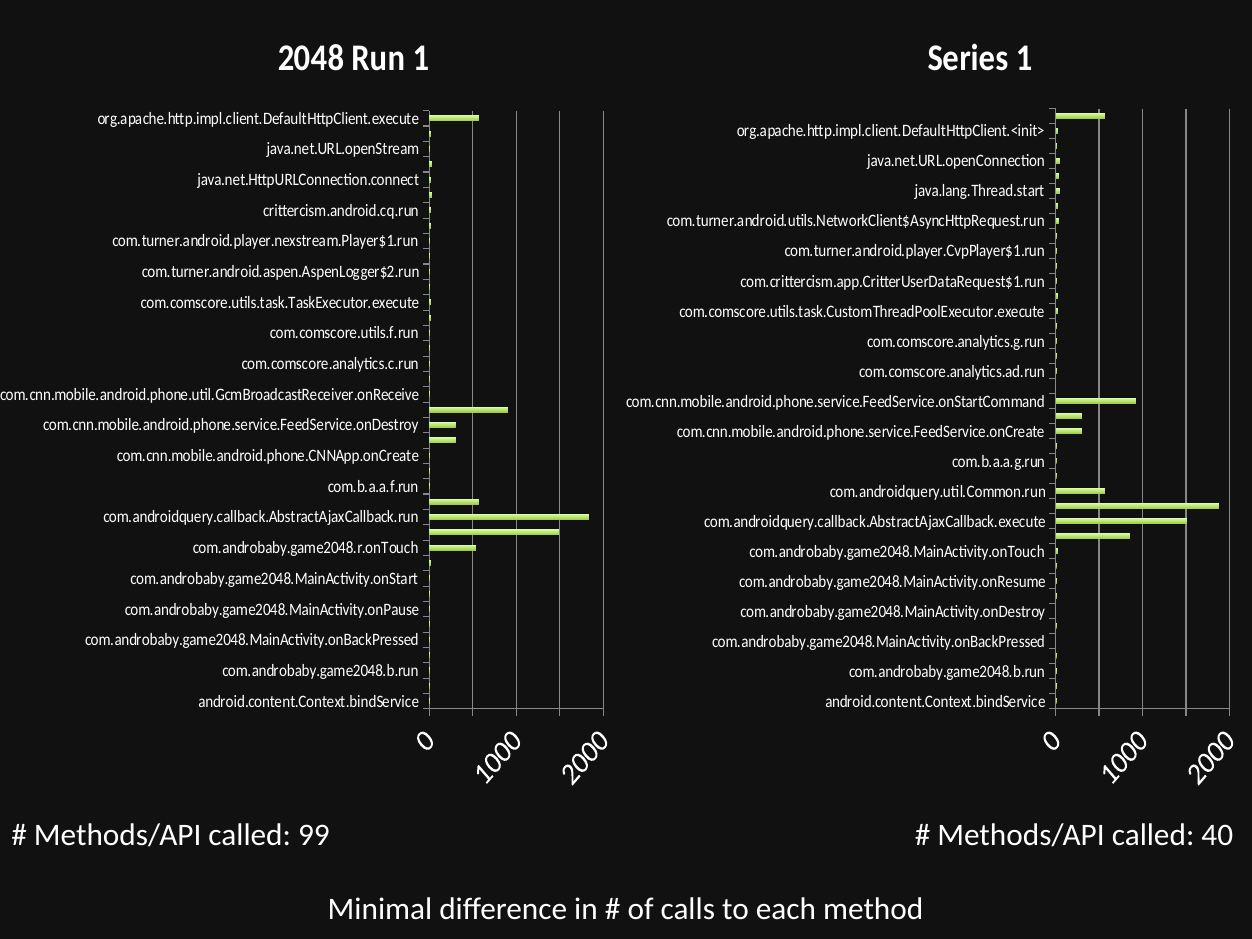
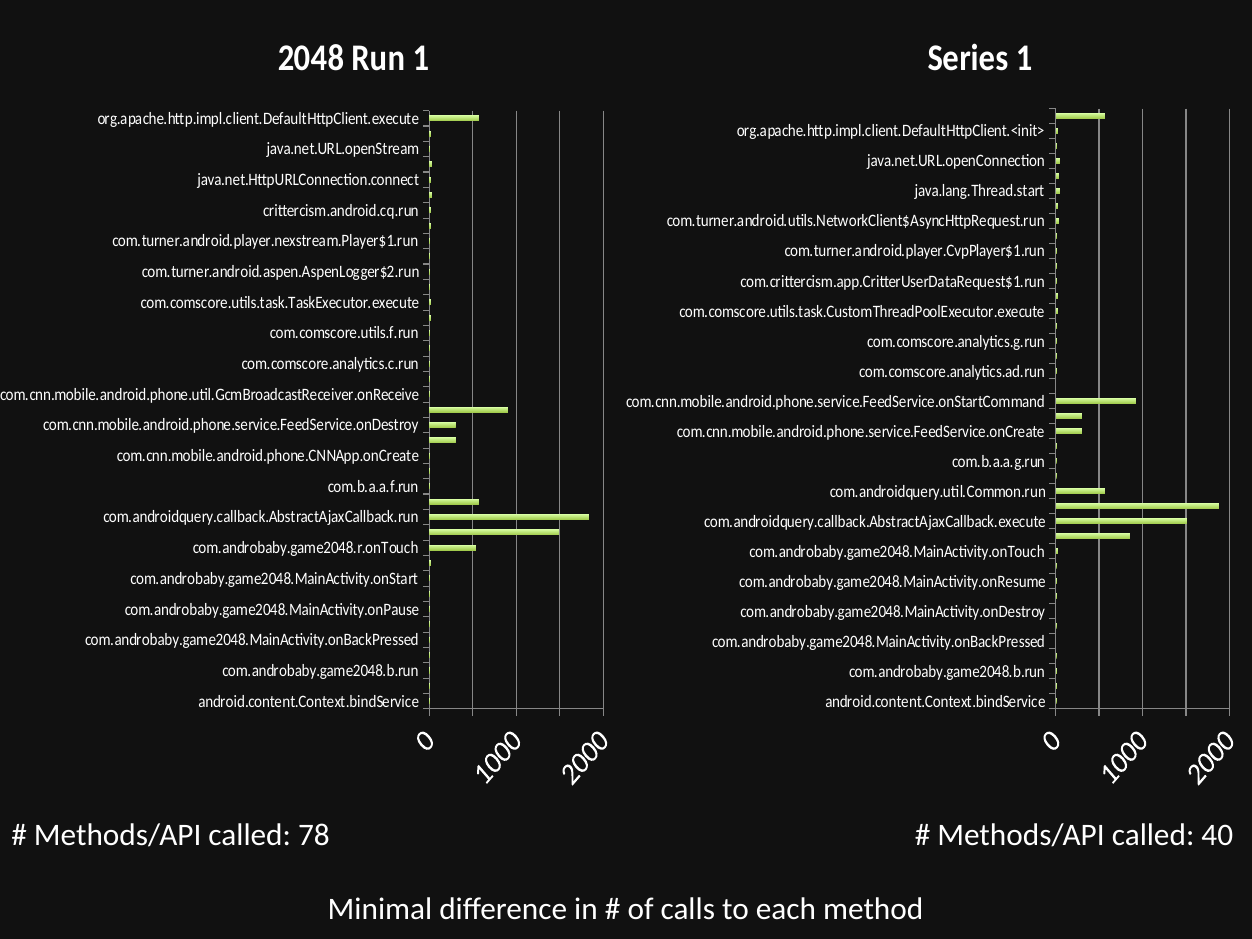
99: 99 -> 78
